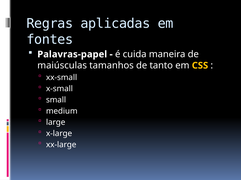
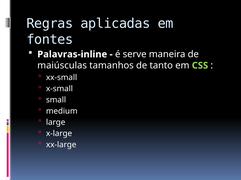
Palavras-papel: Palavras-papel -> Palavras-inline
cuida: cuida -> serve
CSS colour: yellow -> light green
